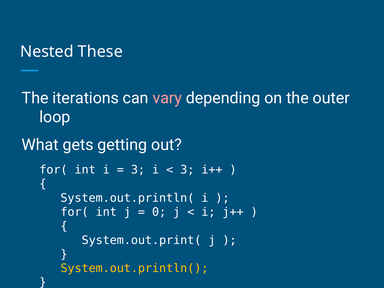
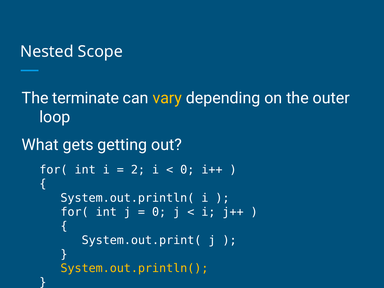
These: These -> Scope
iterations: iterations -> terminate
vary colour: pink -> yellow
3 at (138, 170): 3 -> 2
3 at (187, 170): 3 -> 0
